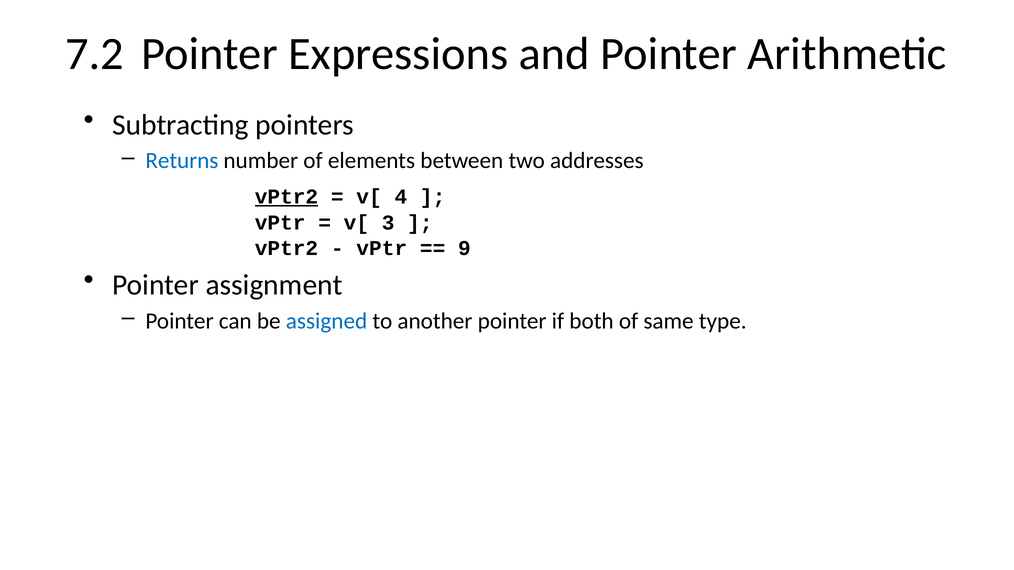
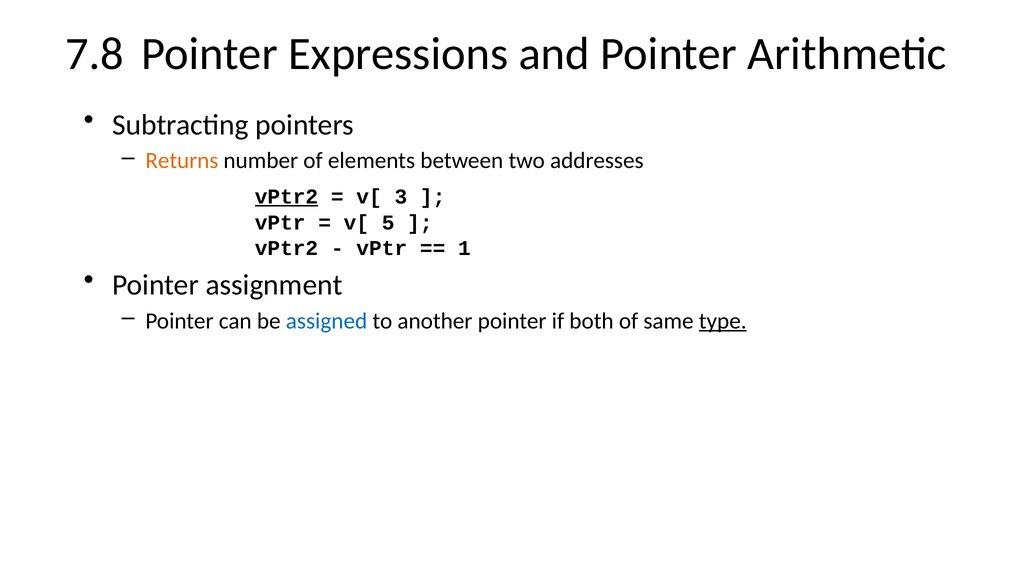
7.2: 7.2 -> 7.8
Returns colour: blue -> orange
4: 4 -> 3
3: 3 -> 5
9: 9 -> 1
type underline: none -> present
